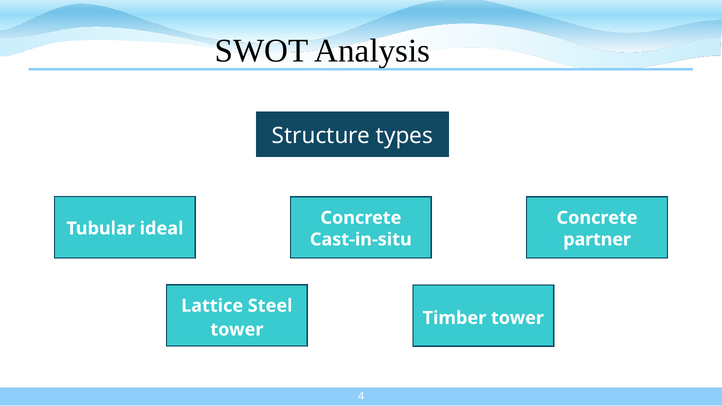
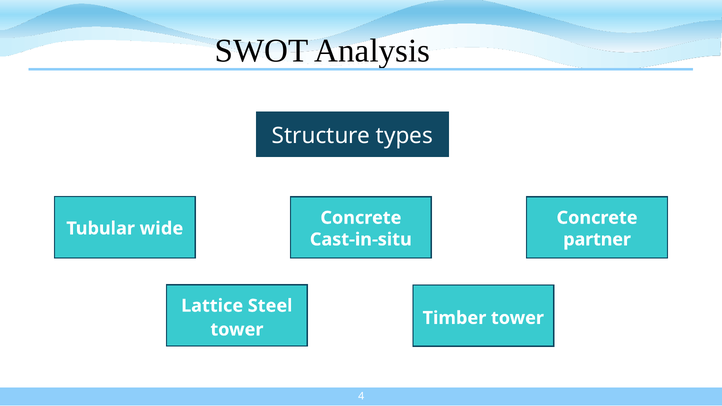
ideal: ideal -> wide
